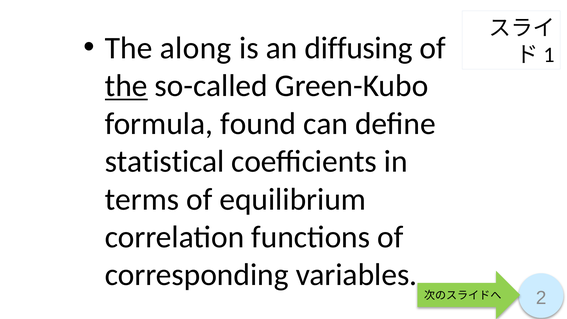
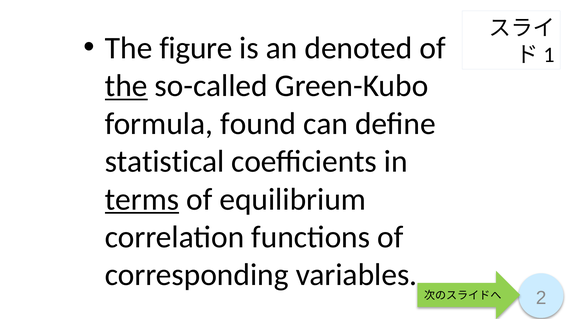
along: along -> figure
diffusing: diffusing -> denoted
terms underline: none -> present
